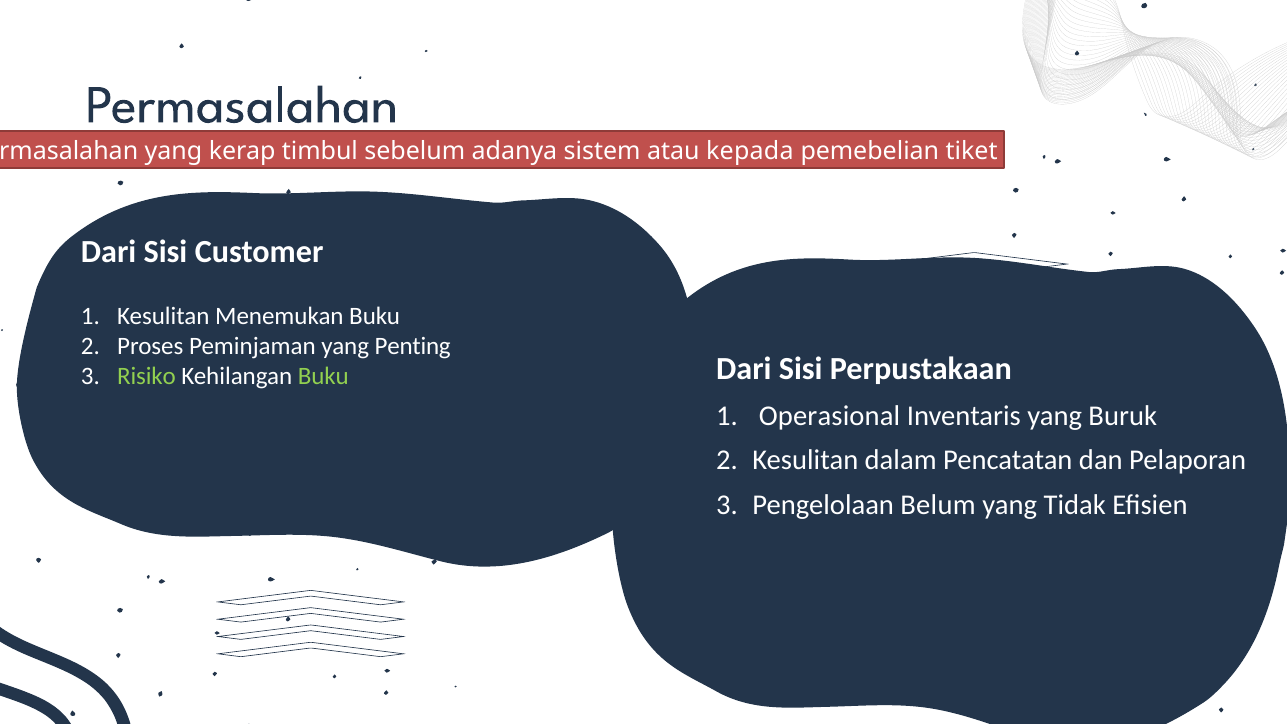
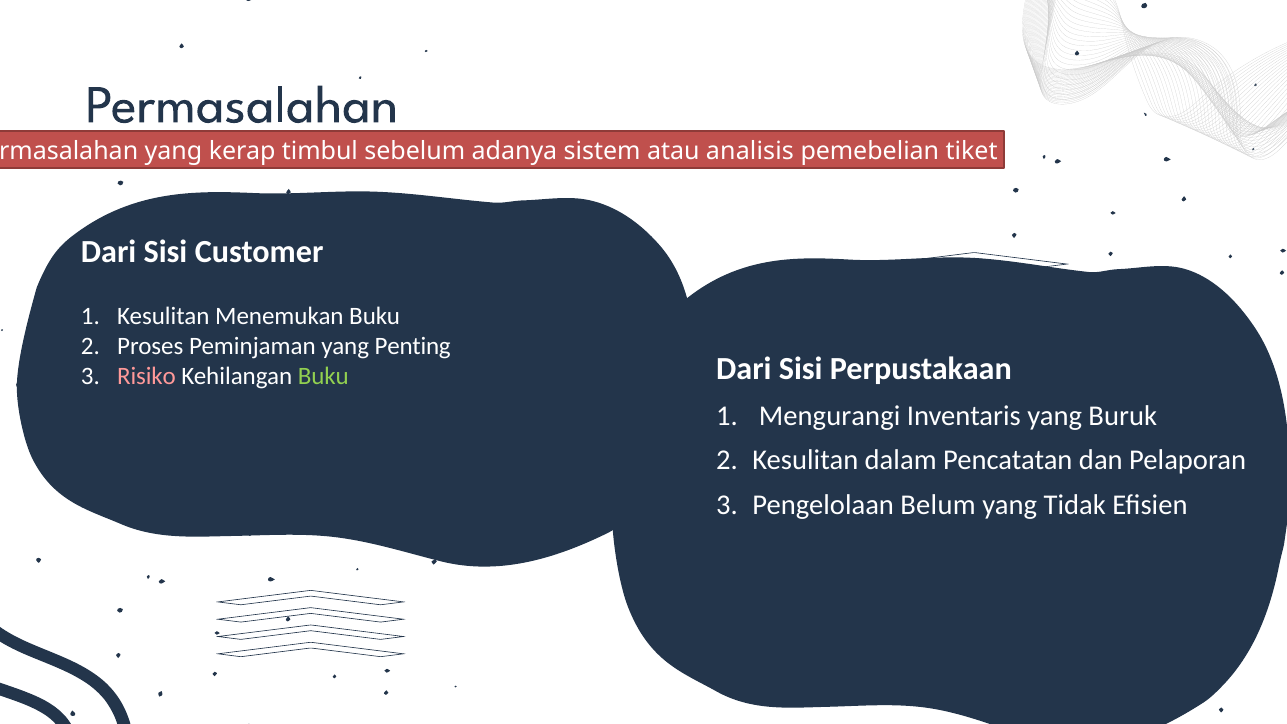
kepada: kepada -> analisis
Risiko colour: light green -> pink
Operasional: Operasional -> Mengurangi
